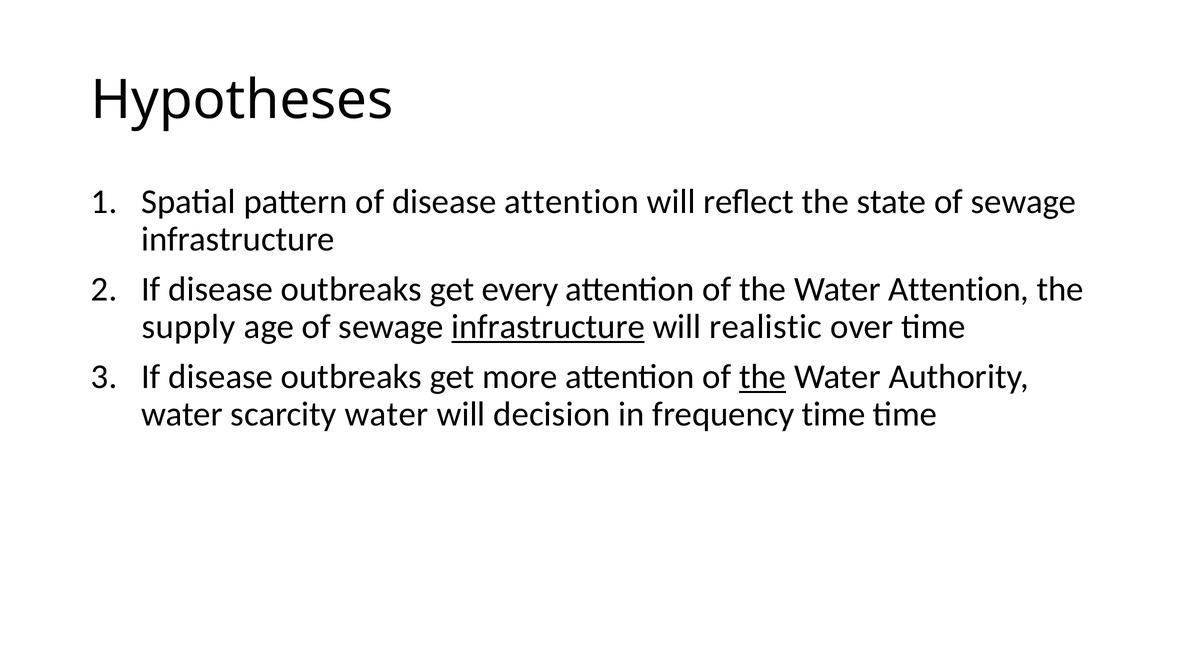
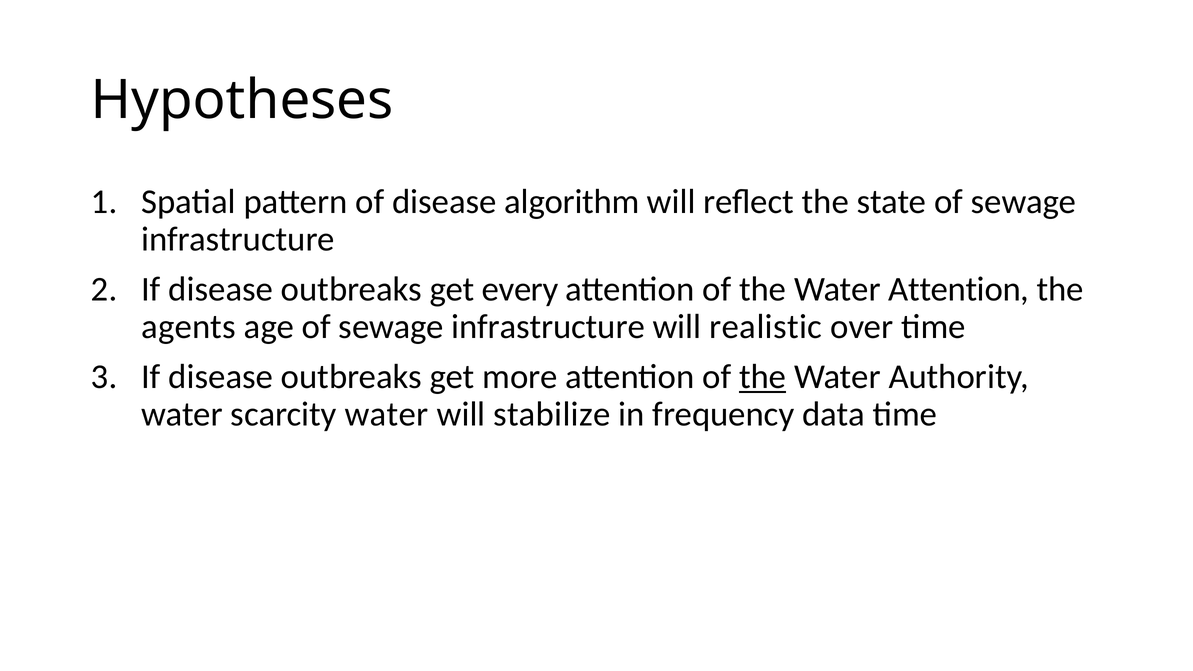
disease attention: attention -> algorithm
supply: supply -> agents
infrastructure at (548, 327) underline: present -> none
decision: decision -> stabilize
frequency time: time -> data
